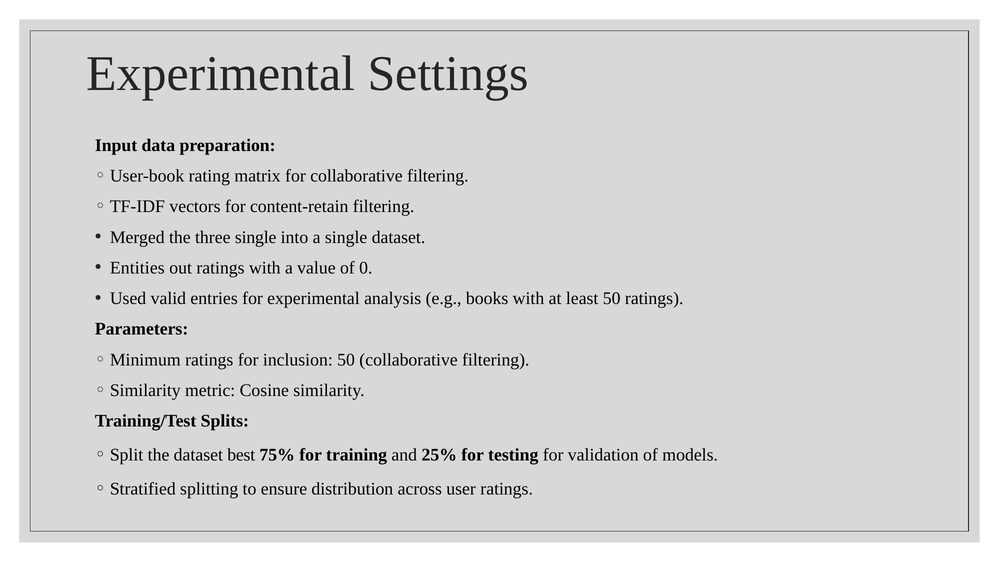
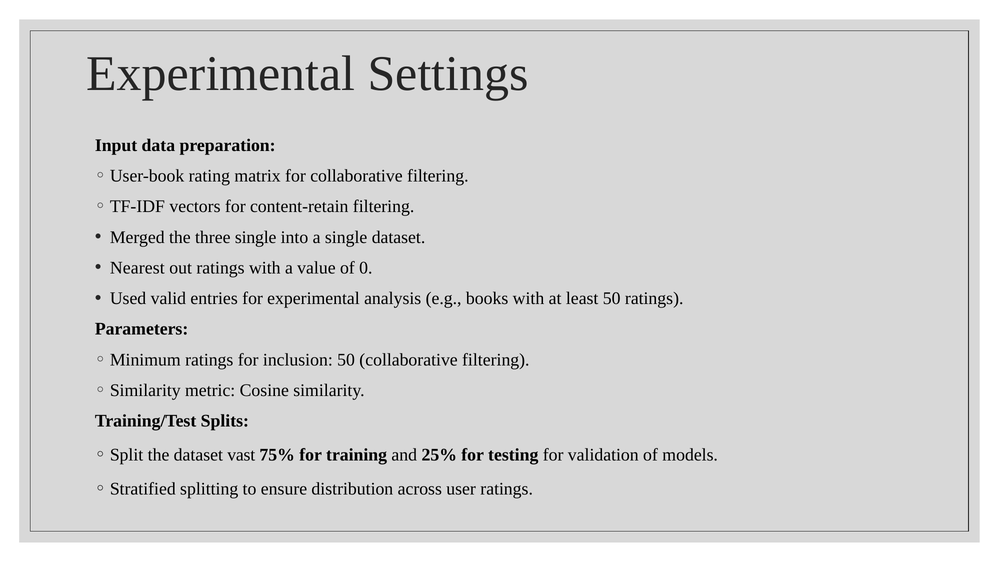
Entities: Entities -> Nearest
best: best -> vast
